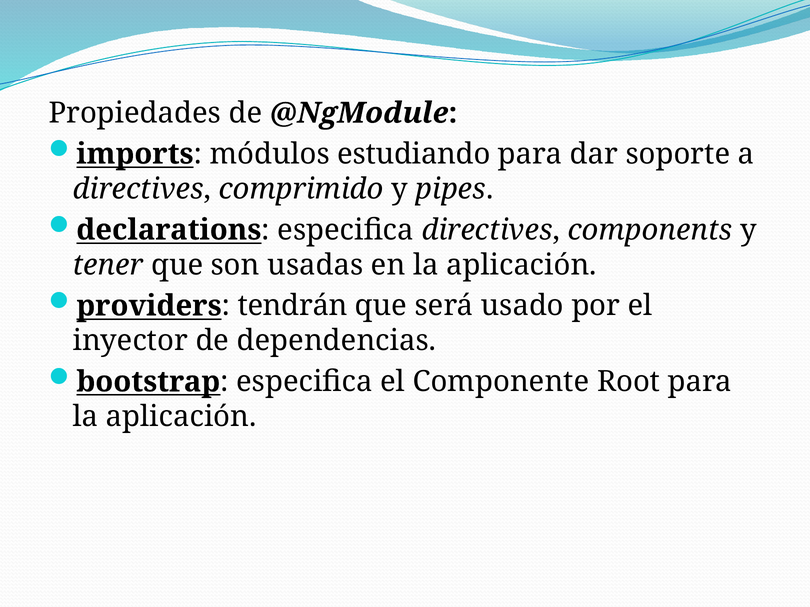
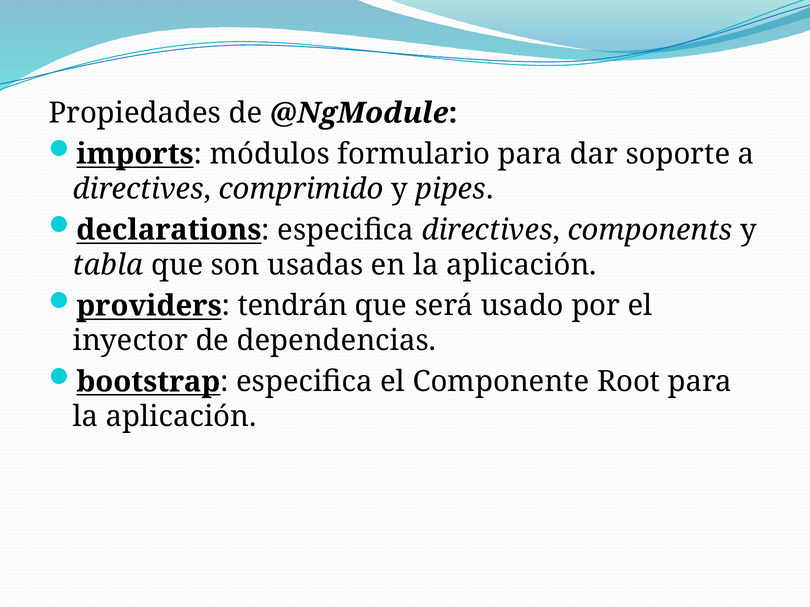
estudiando: estudiando -> formulario
tener: tener -> tabla
